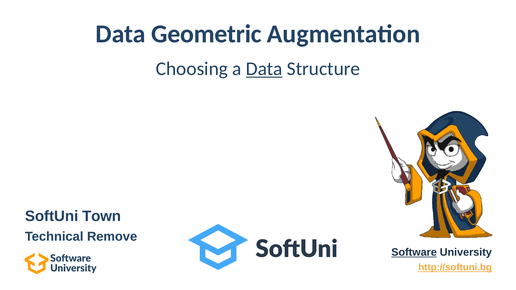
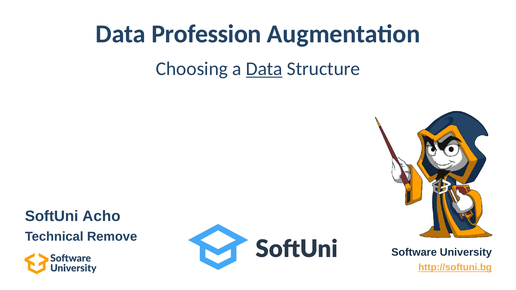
Geometric: Geometric -> Profession
Town: Town -> Acho
Software underline: present -> none
